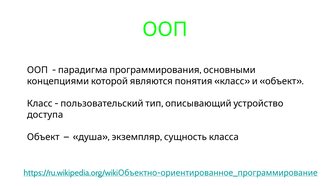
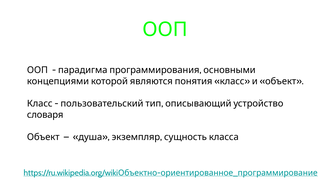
доступа: доступа -> словаря
